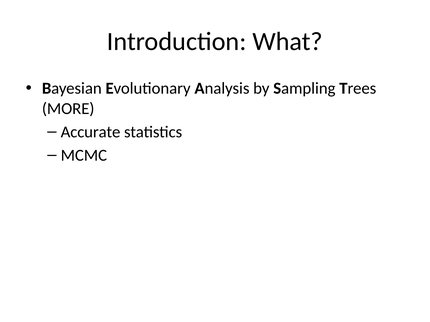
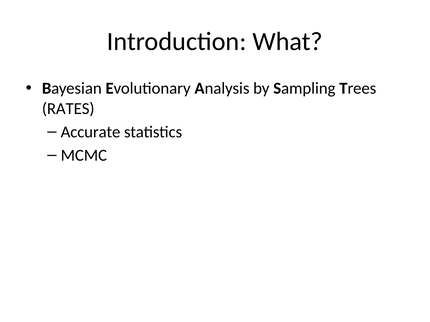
MORE: MORE -> RATES
